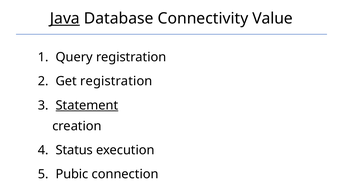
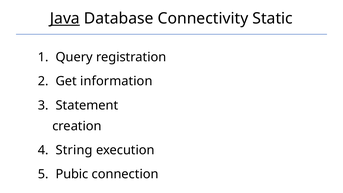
Value: Value -> Static
Get registration: registration -> information
Statement underline: present -> none
Status: Status -> String
